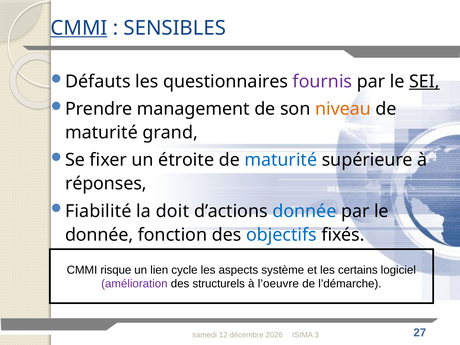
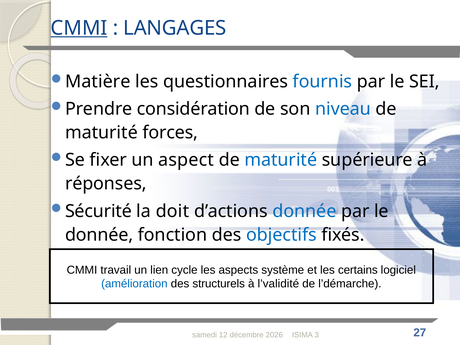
SENSIBLES: SENSIBLES -> LANGAGES
Défauts: Défauts -> Matière
fournis colour: purple -> blue
SEI underline: present -> none
management: management -> considération
niveau colour: orange -> blue
grand: grand -> forces
étroite: étroite -> aspect
Fiabilité: Fiabilité -> Sécurité
risque: risque -> travail
amélioration colour: purple -> blue
l’oeuvre: l’oeuvre -> l’validité
